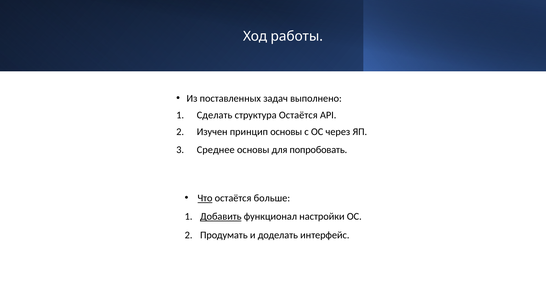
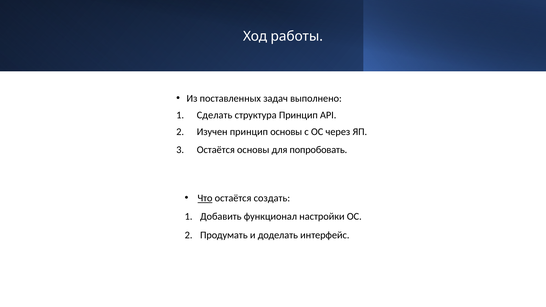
структура Остаётся: Остаётся -> Принцип
Среднее at (216, 150): Среднее -> Остаётся
больше: больше -> создать
Добавить underline: present -> none
